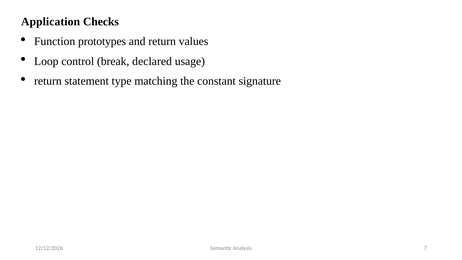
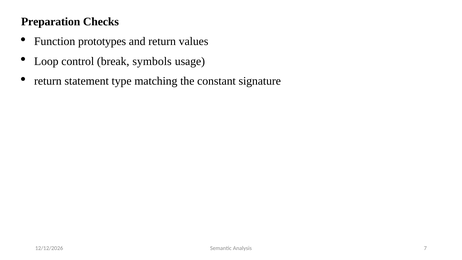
Application: Application -> Preparation
declared: declared -> symbols
